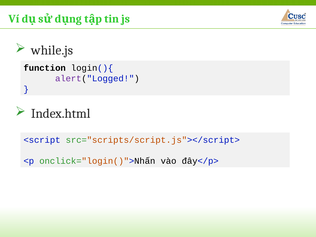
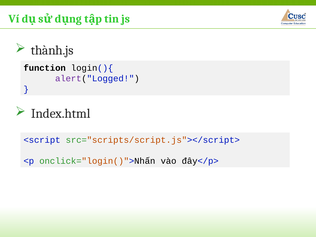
while.js: while.js -> thành.js
